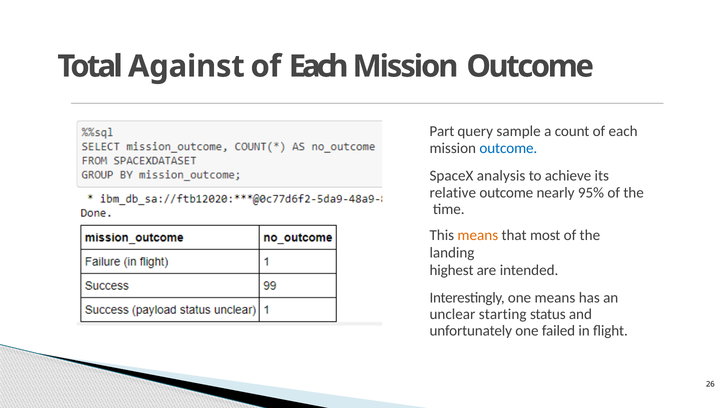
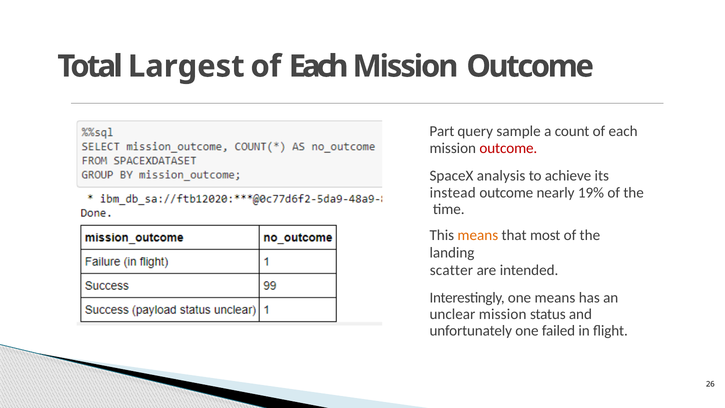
Against: Against -> Largest
outcome at (508, 148) colour: blue -> red
relative: relative -> instead
95%: 95% -> 19%
highest: highest -> scatter
unclear starting: starting -> mission
